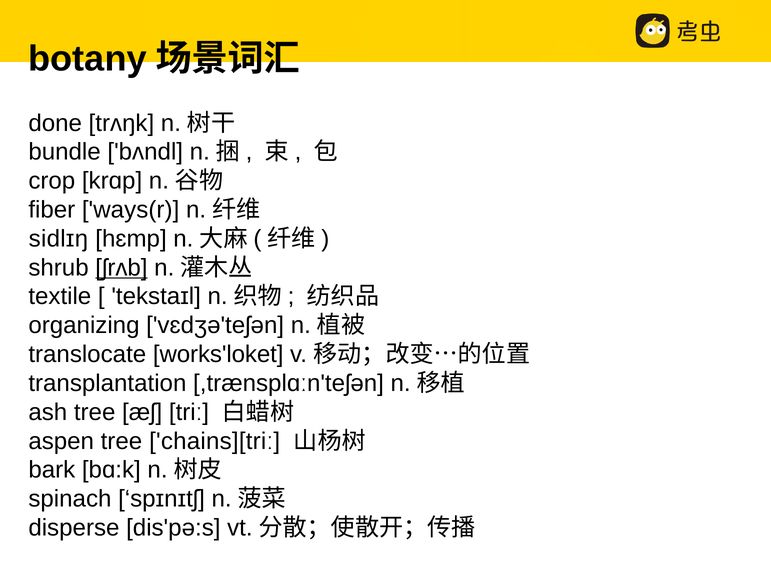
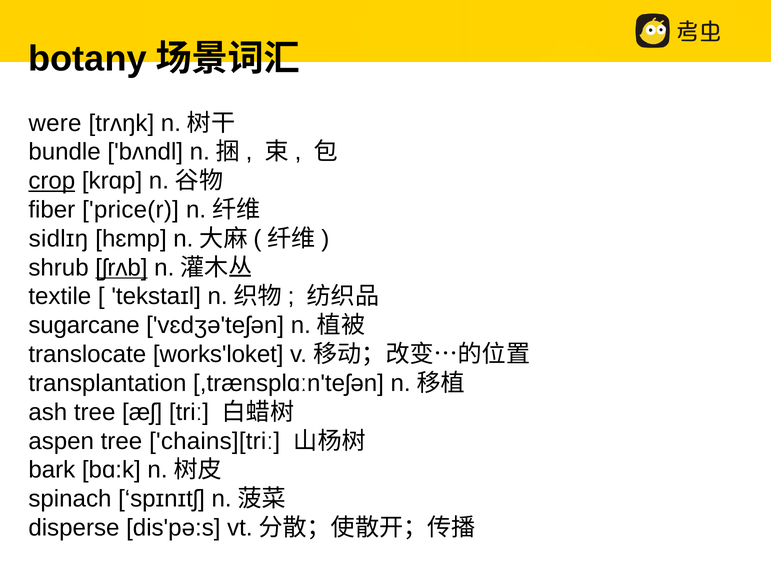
done: done -> were
crop underline: none -> present
ways(r: ways(r -> price(r
organizing: organizing -> sugarcane
